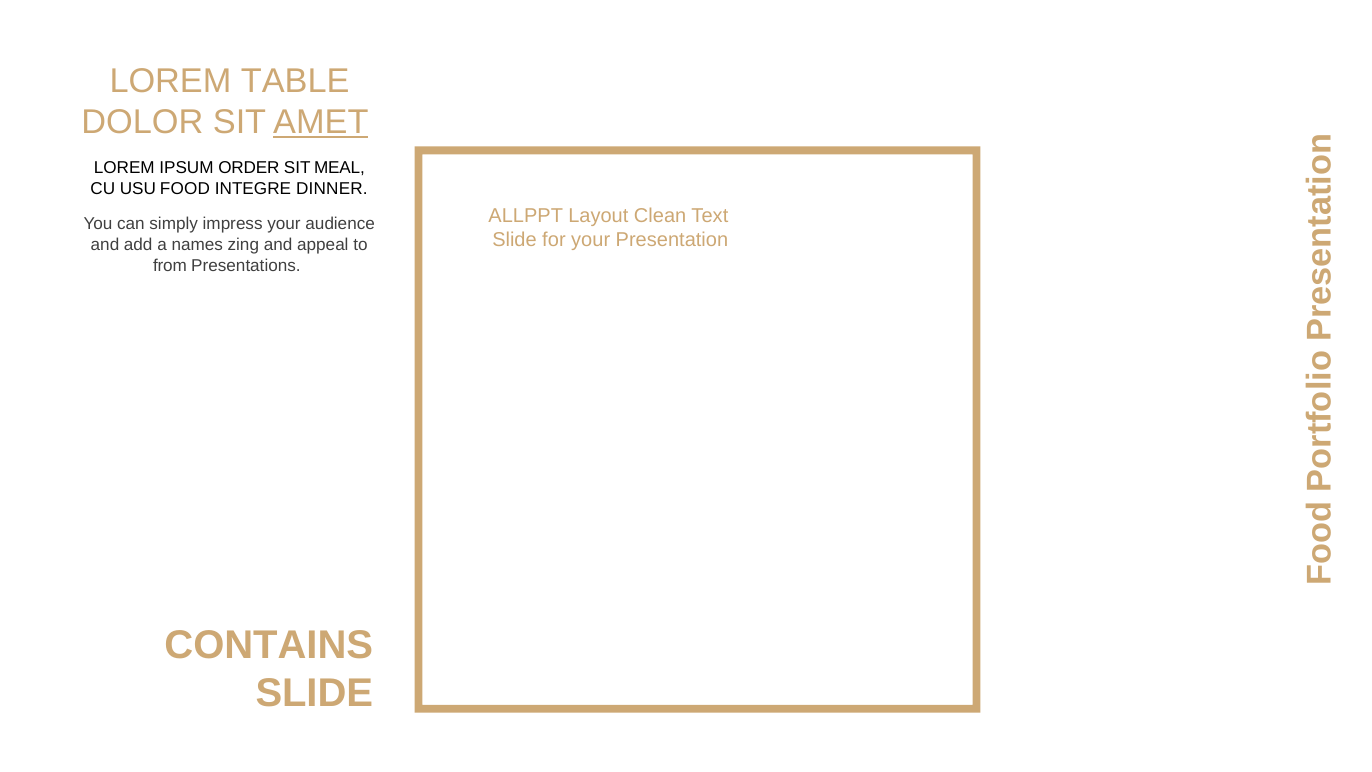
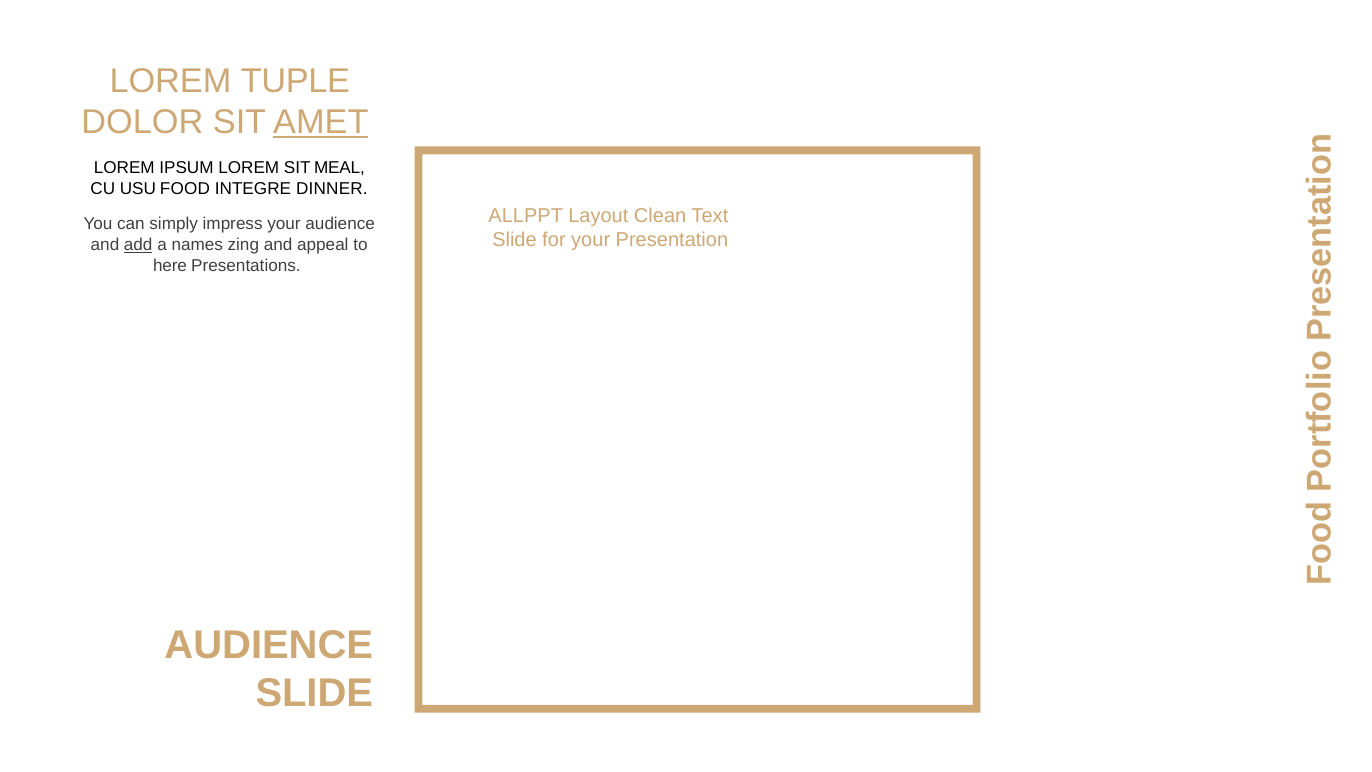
TABLE: TABLE -> TUPLE
IPSUM ORDER: ORDER -> LOREM
add underline: none -> present
from: from -> here
CONTAINS at (269, 645): CONTAINS -> AUDIENCE
